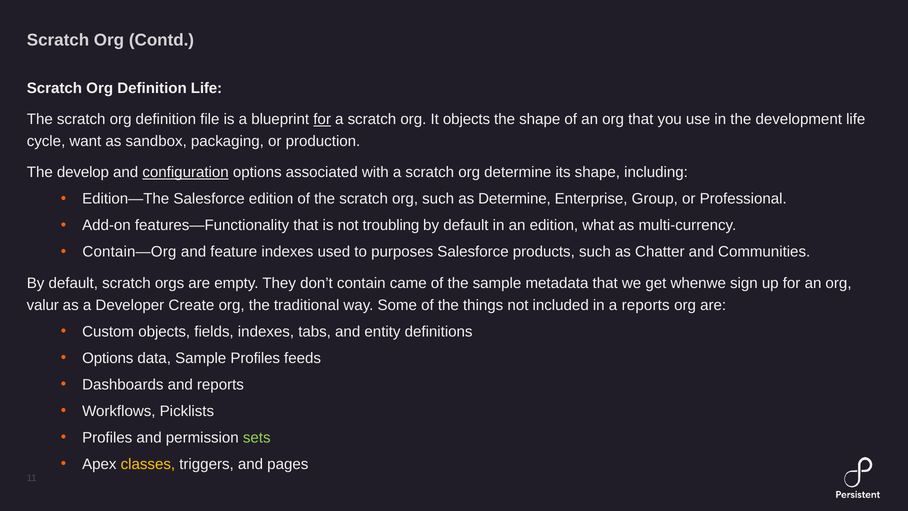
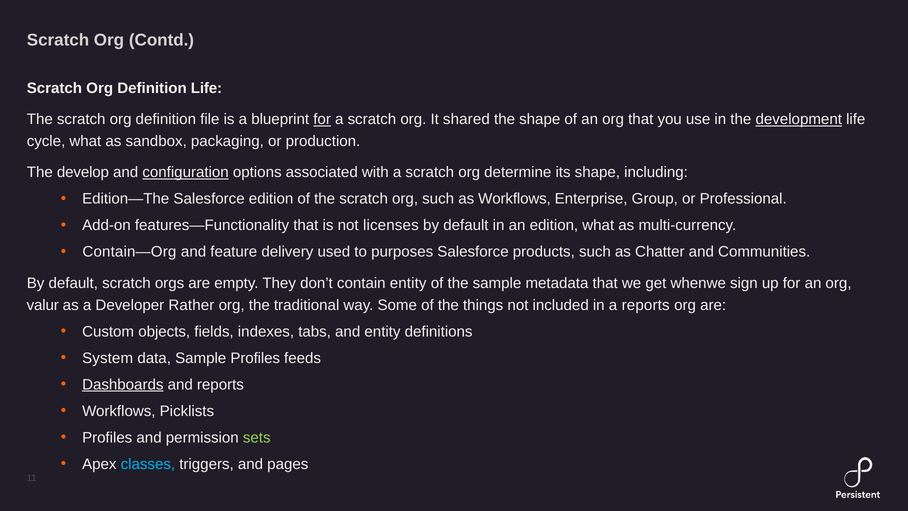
It objects: objects -> shared
development underline: none -> present
cycle want: want -> what
as Determine: Determine -> Workflows
troubling: troubling -> licenses
feature indexes: indexes -> delivery
contain came: came -> entity
Create: Create -> Rather
Options at (108, 358): Options -> System
Dashboards underline: none -> present
classes colour: yellow -> light blue
